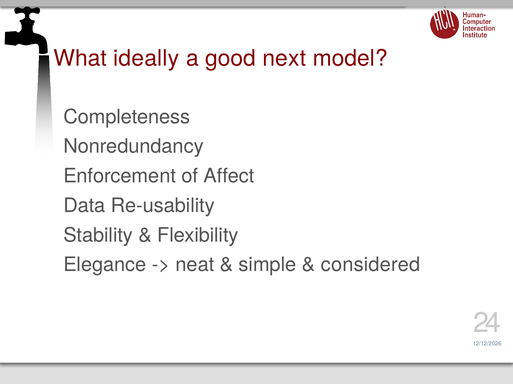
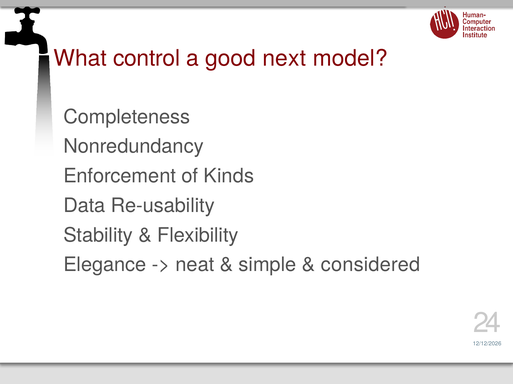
ideally: ideally -> control
Affect: Affect -> Kinds
